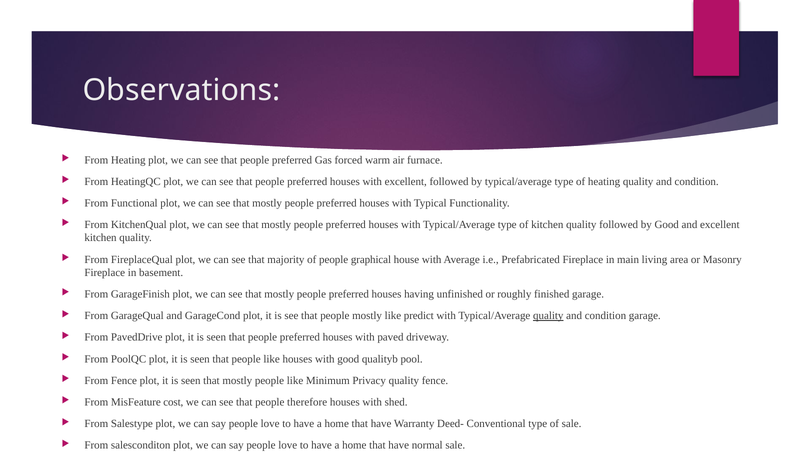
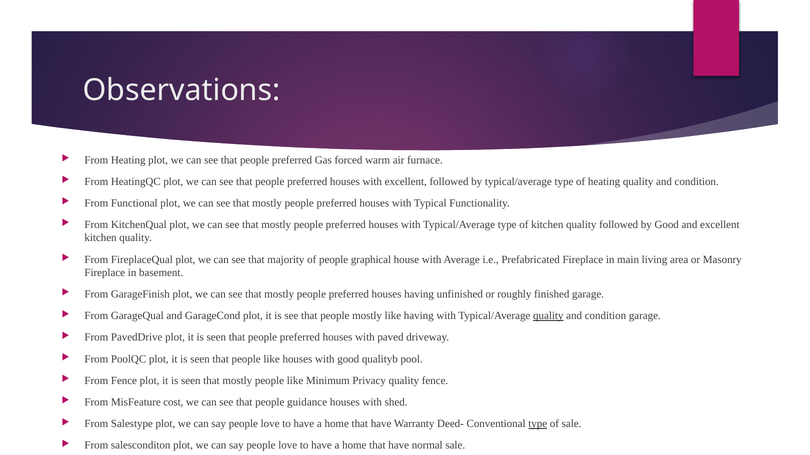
like predict: predict -> having
therefore: therefore -> guidance
type at (538, 424) underline: none -> present
